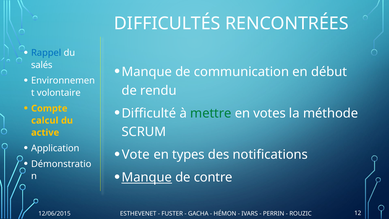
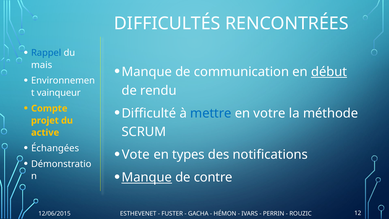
salés: salés -> mais
début underline: none -> present
volontaire: volontaire -> vainqueur
mettre colour: green -> blue
votes: votes -> votre
calcul: calcul -> projet
Application: Application -> Échangées
